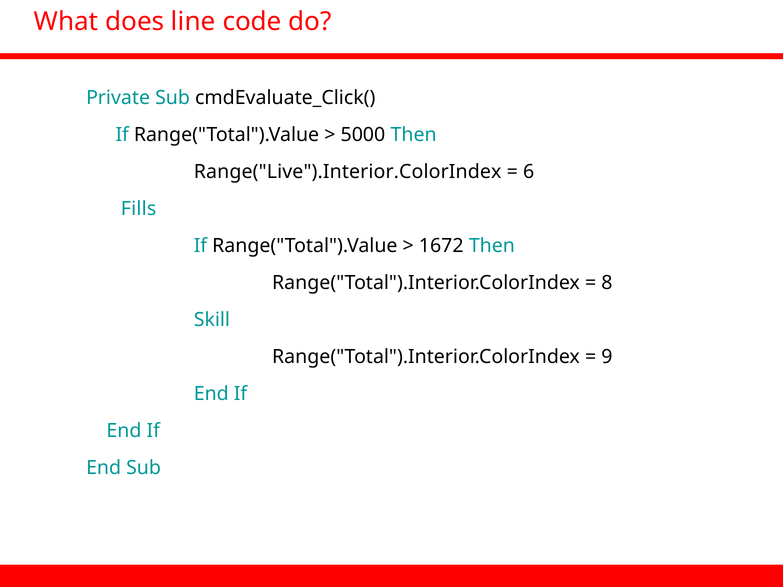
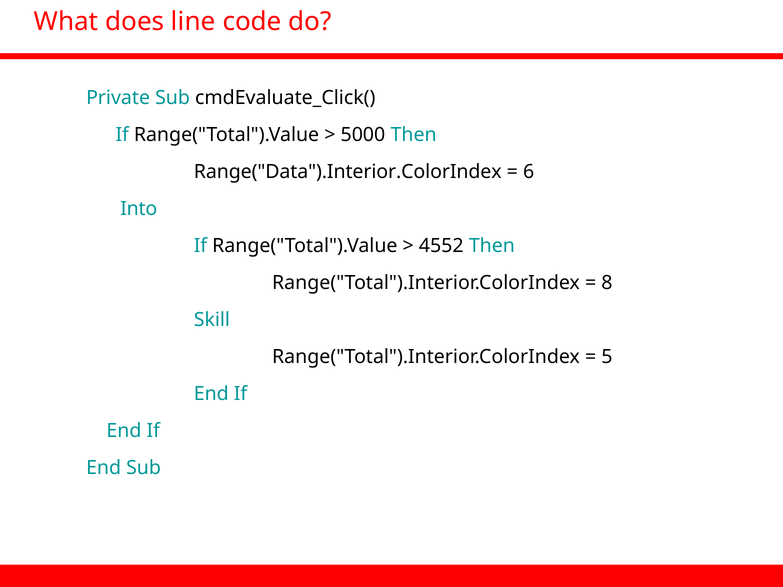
Range("Live").Interior.ColorIndex: Range("Live").Interior.ColorIndex -> Range("Data").Interior.ColorIndex
Fills: Fills -> Into
1672: 1672 -> 4552
9: 9 -> 5
